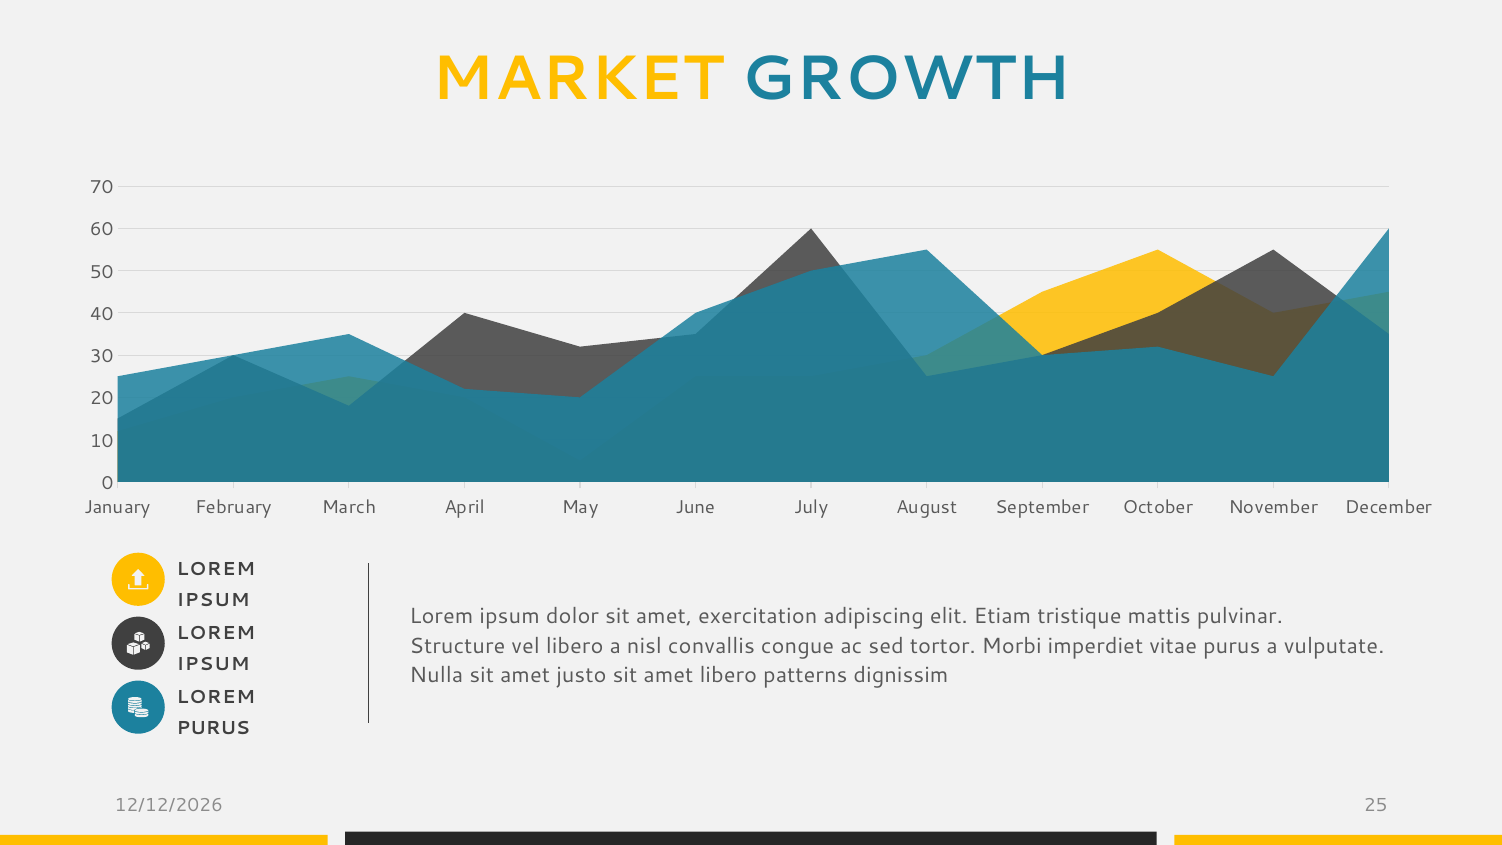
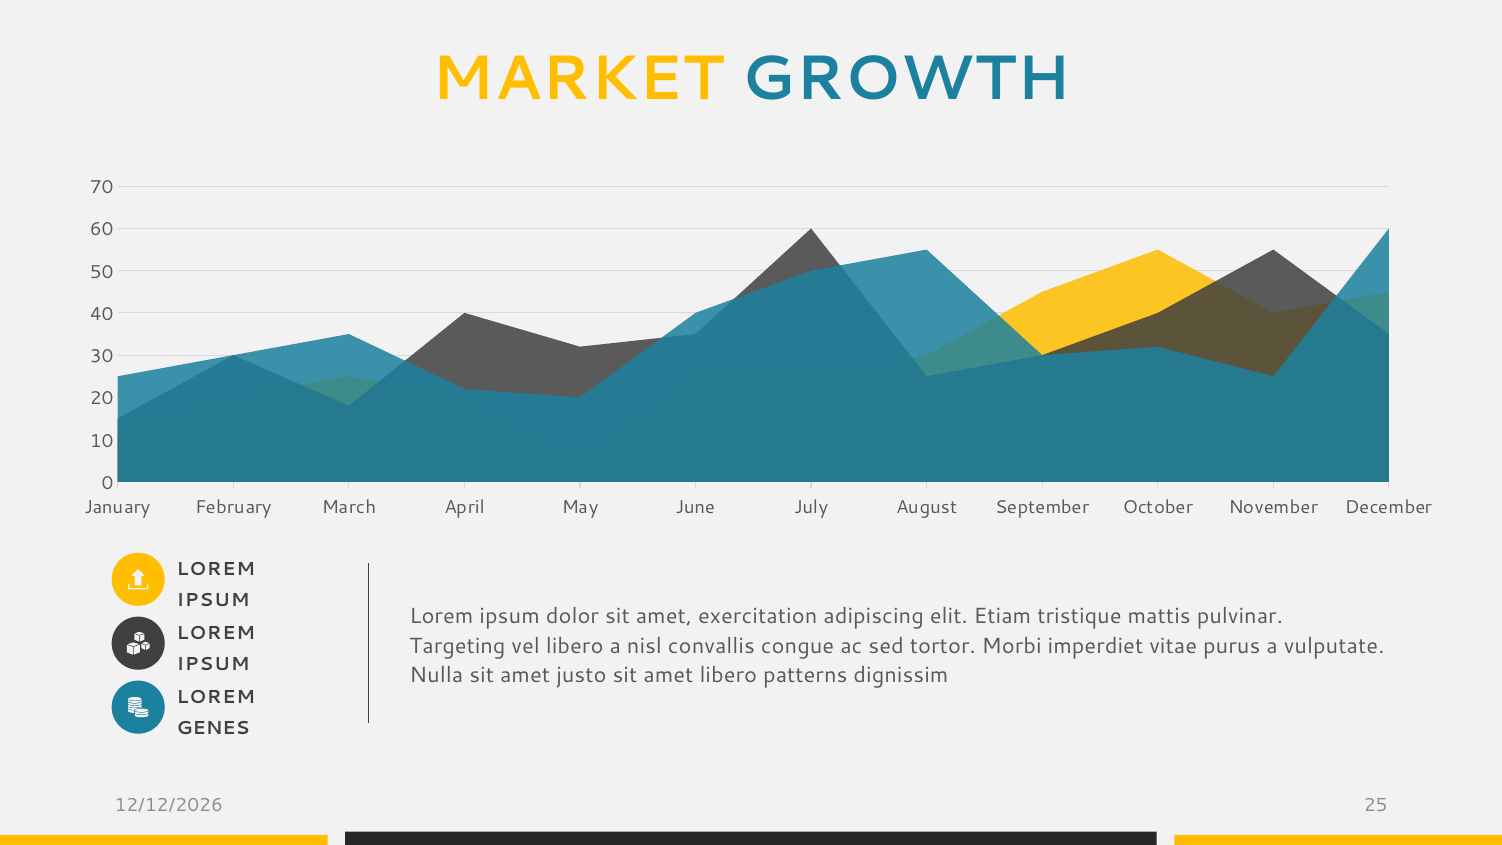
Structure: Structure -> Targeting
PURUS at (213, 728): PURUS -> GENES
